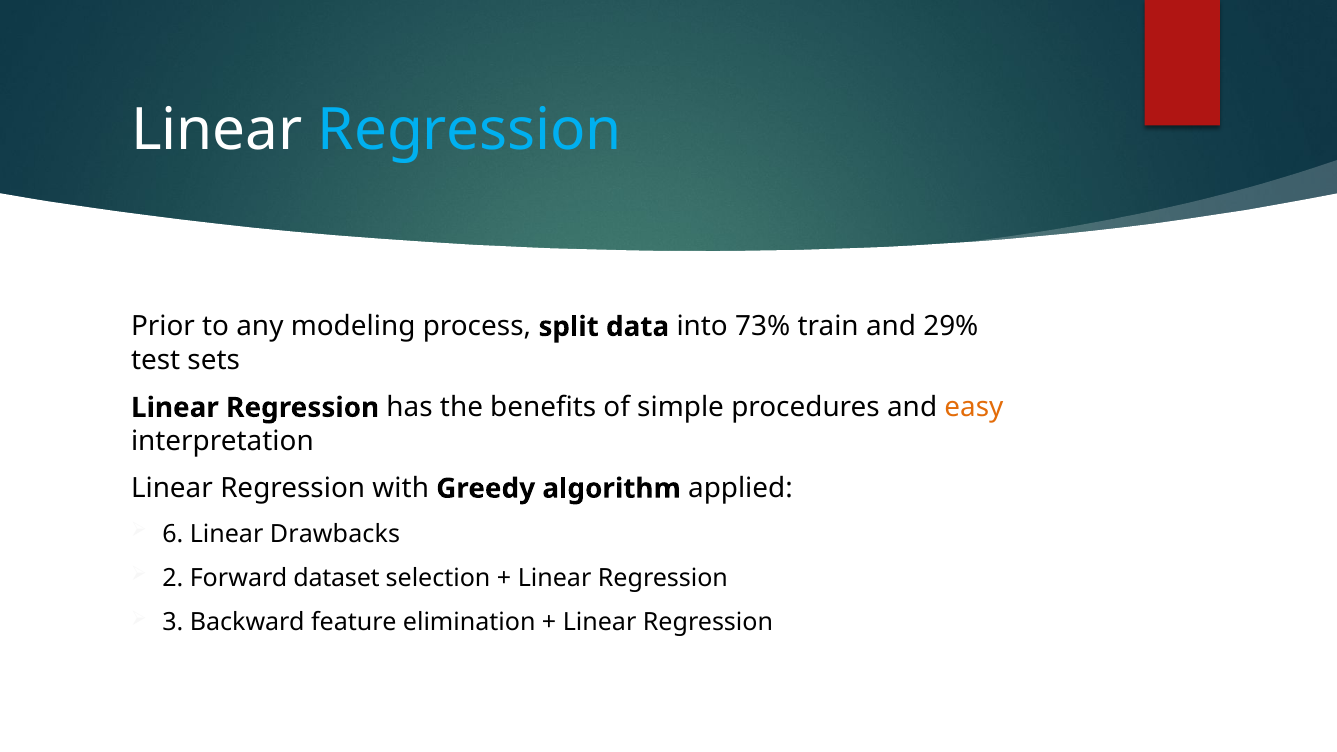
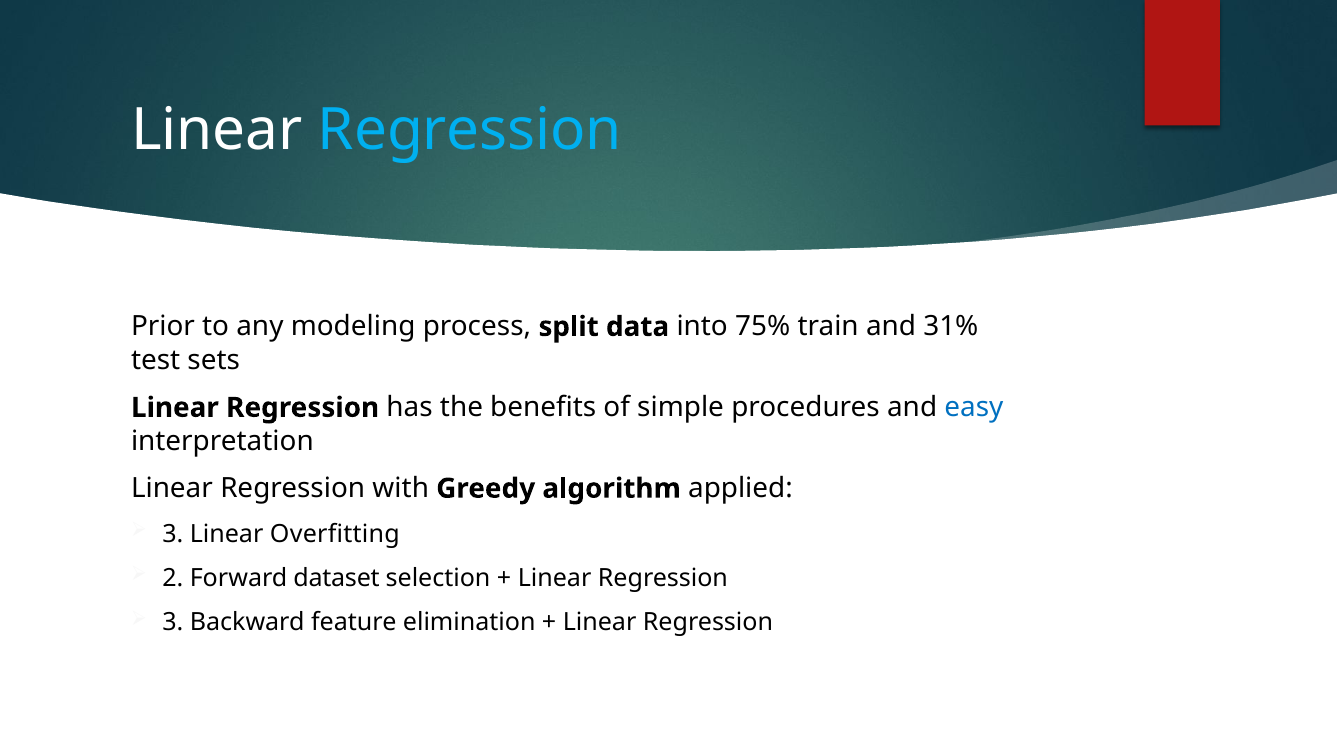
73%: 73% -> 75%
29%: 29% -> 31%
easy colour: orange -> blue
6 at (173, 534): 6 -> 3
Drawbacks: Drawbacks -> Overfitting
